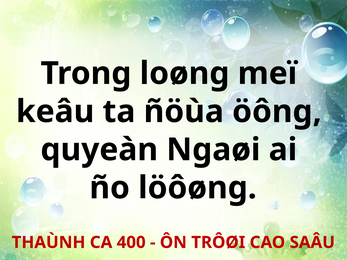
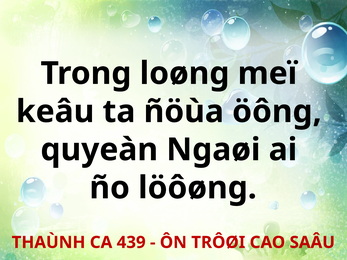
400: 400 -> 439
